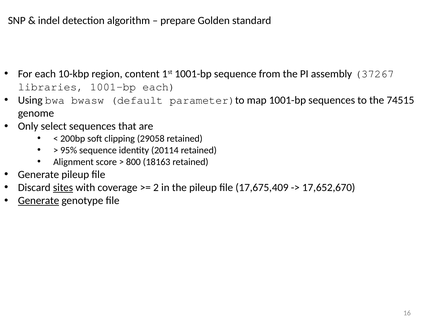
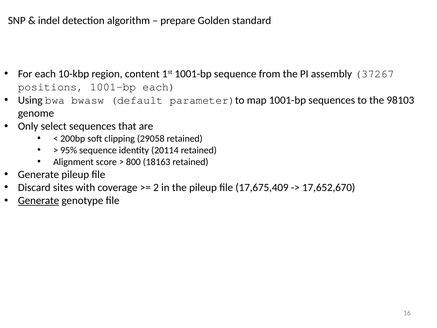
libraries: libraries -> positions
74515: 74515 -> 98103
sites underline: present -> none
